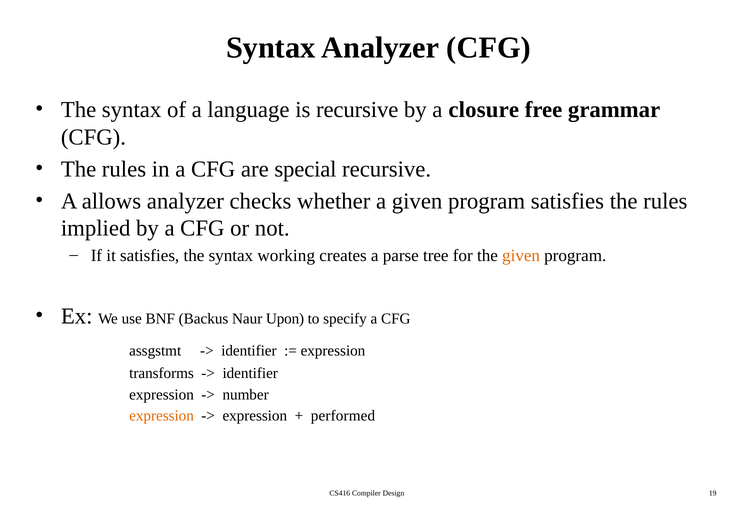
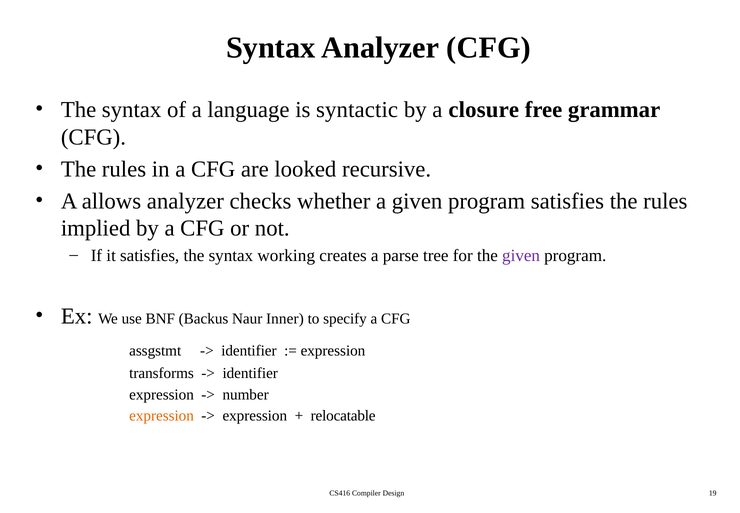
is recursive: recursive -> syntactic
special: special -> looked
given at (521, 255) colour: orange -> purple
Upon: Upon -> Inner
performed: performed -> relocatable
